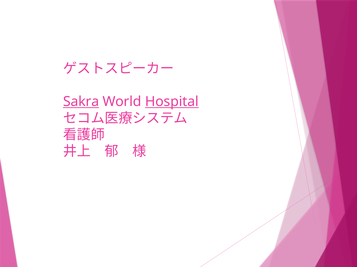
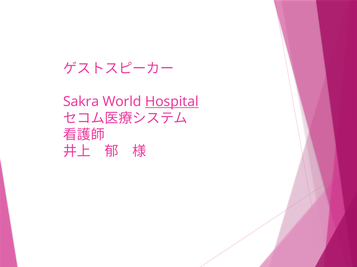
Sakra underline: present -> none
